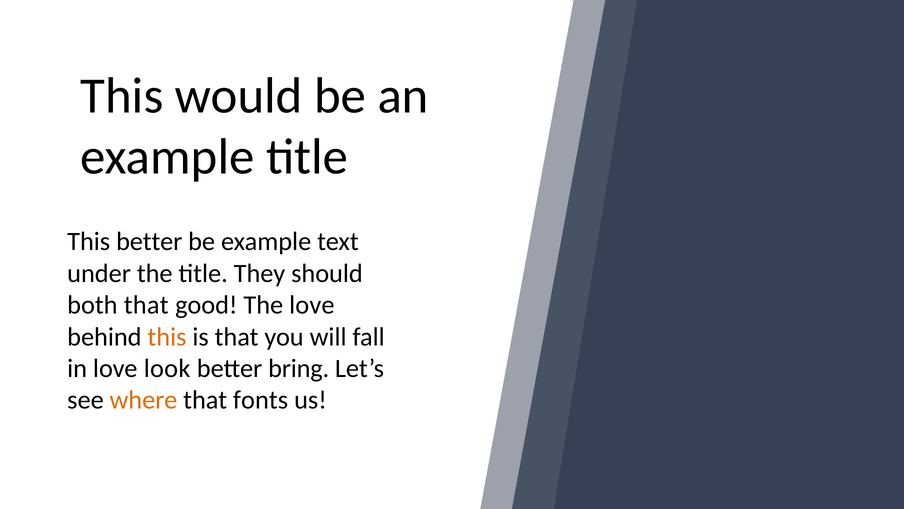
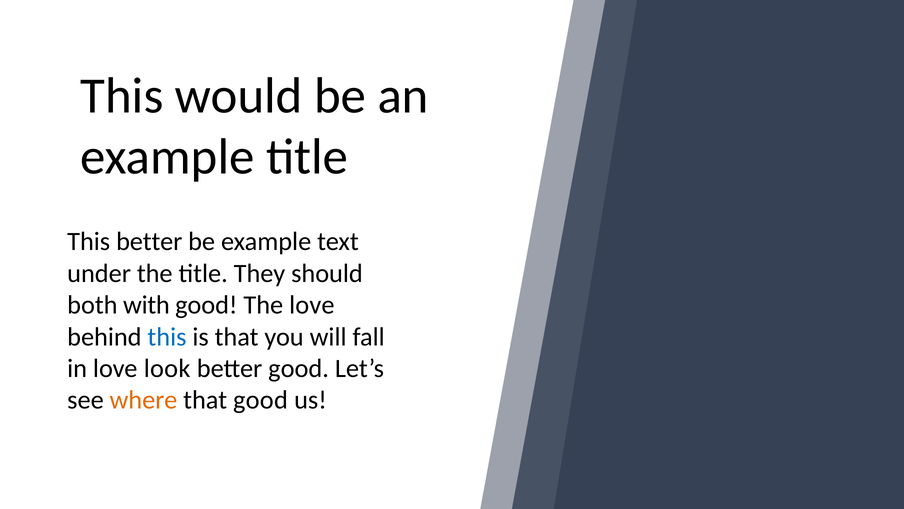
both that: that -> with
this at (167, 336) colour: orange -> blue
better bring: bring -> good
that fonts: fonts -> good
